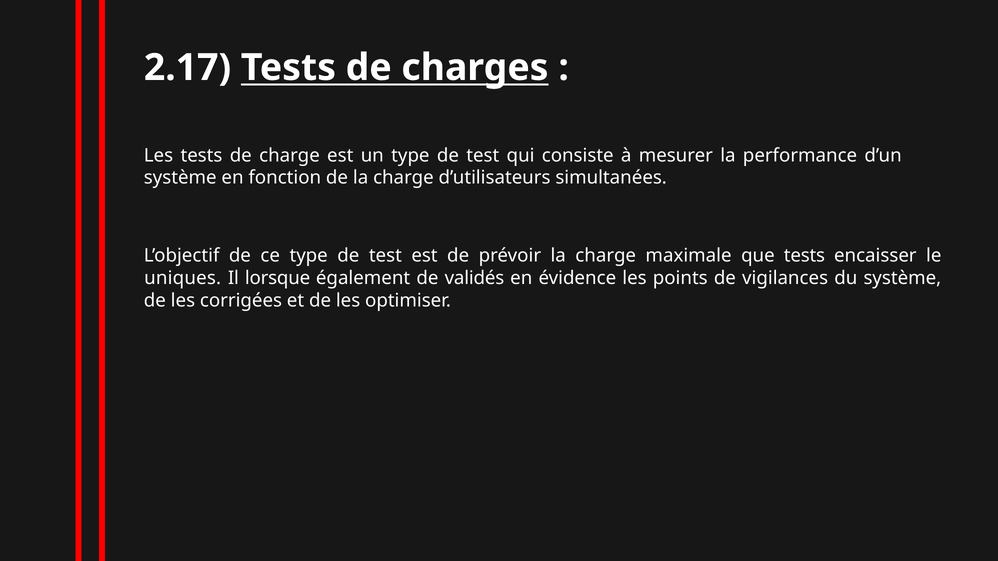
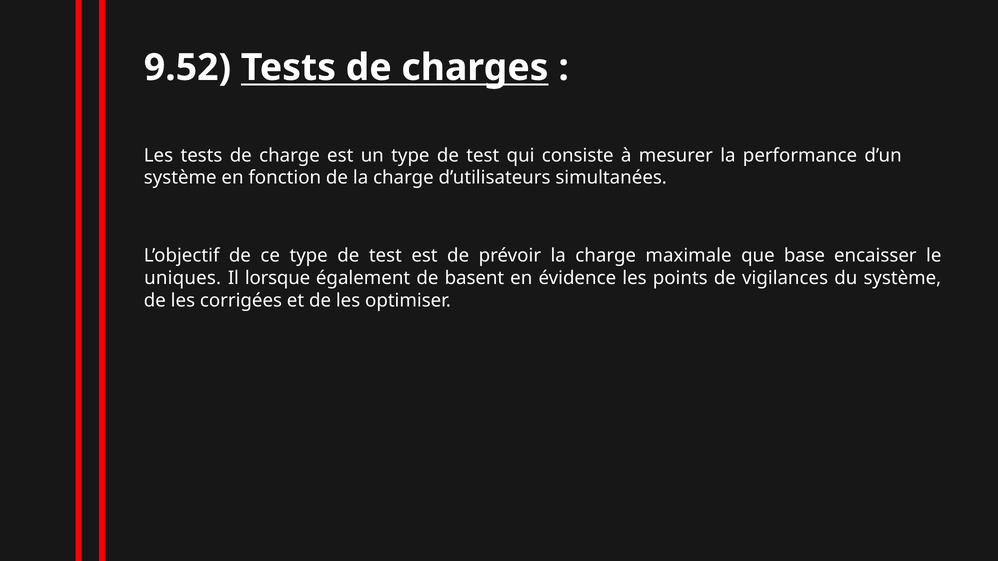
2.17: 2.17 -> 9.52
que tests: tests -> base
validés: validés -> basent
